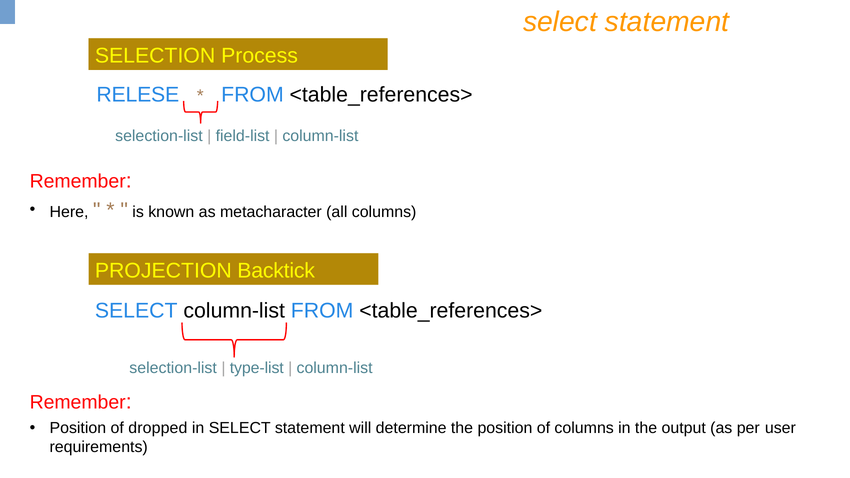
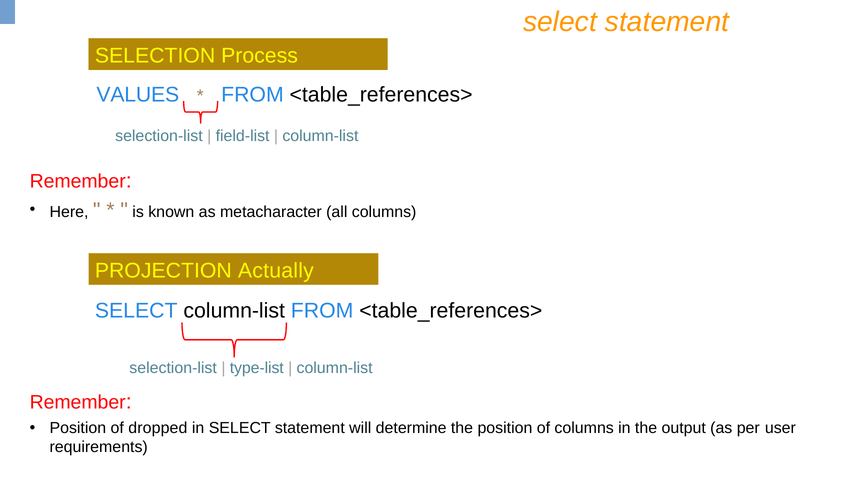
RELESE: RELESE -> VALUES
Backtick: Backtick -> Actually
